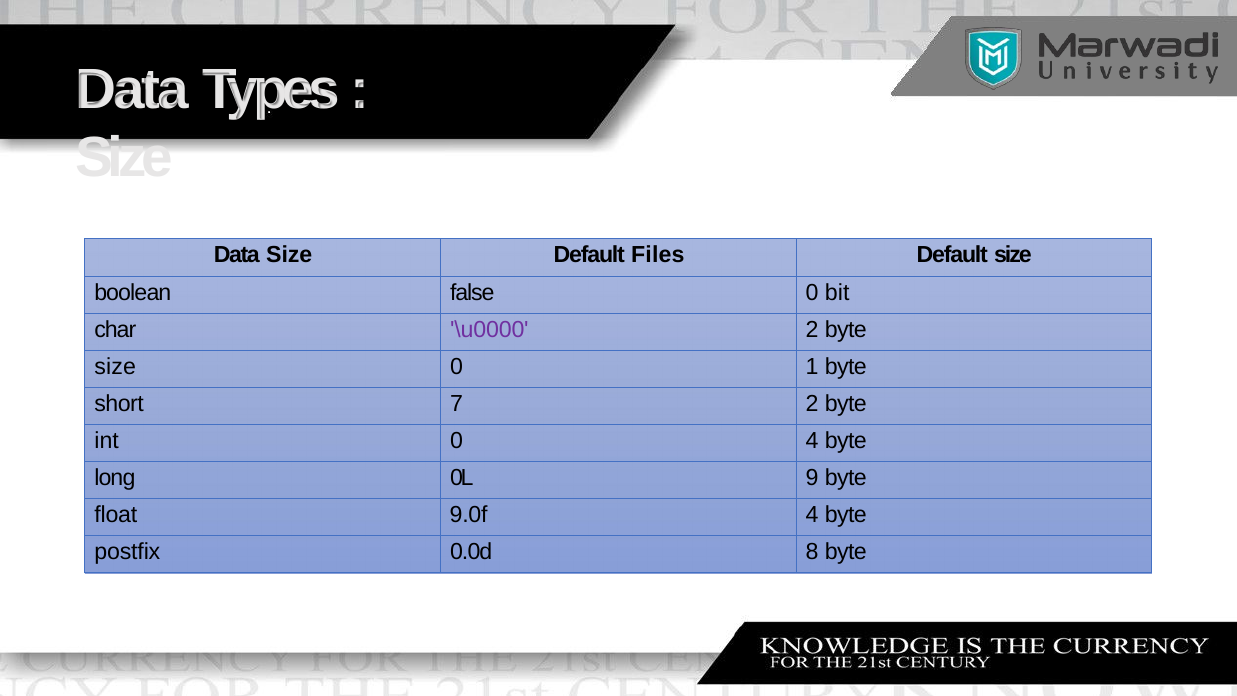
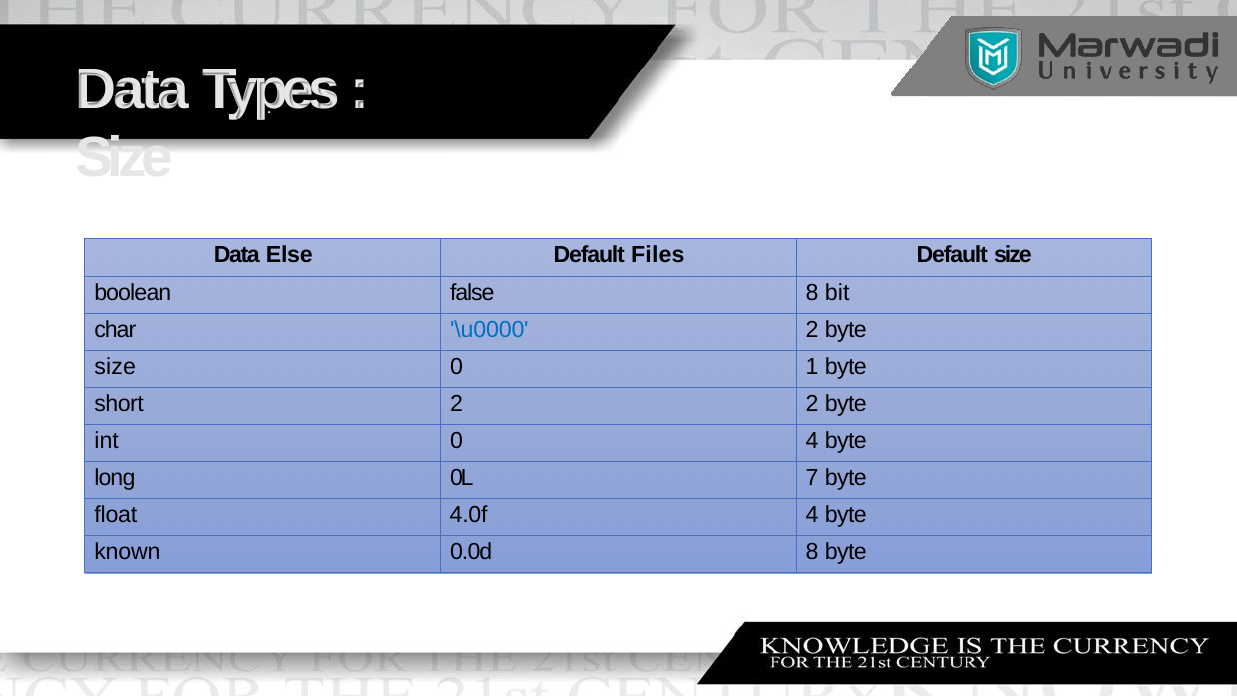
Data Size: Size -> Else
false 0: 0 -> 8
\u0000 colour: purple -> blue
short 7: 7 -> 2
9: 9 -> 7
9.0f: 9.0f -> 4.0f
postfix: postfix -> known
